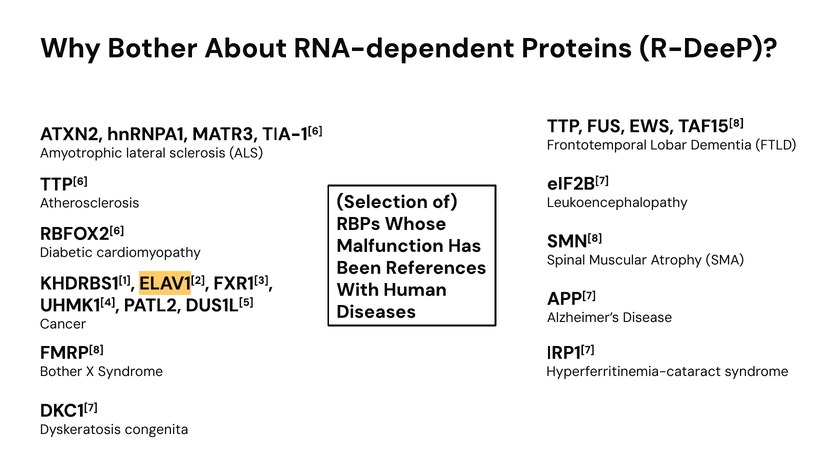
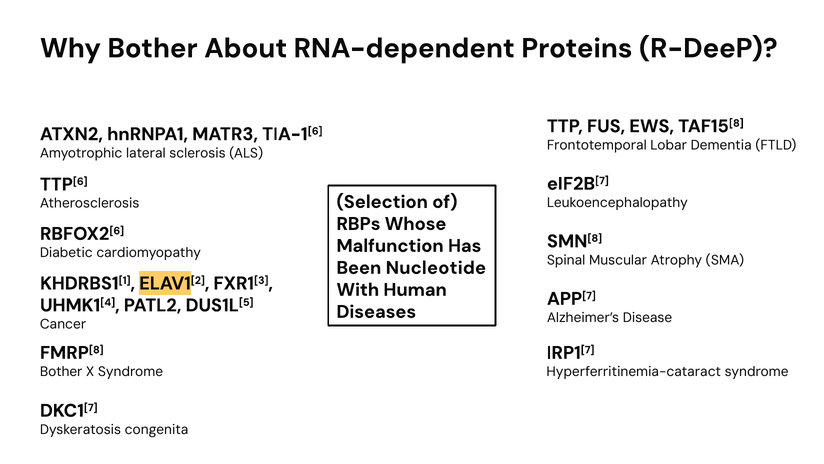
References: References -> Nucleotide
